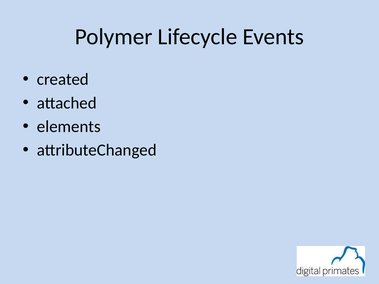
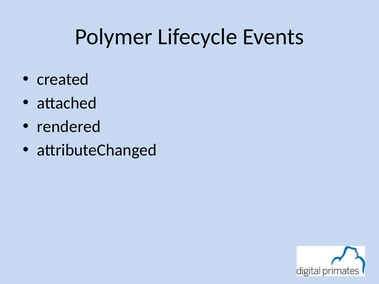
elements: elements -> rendered
